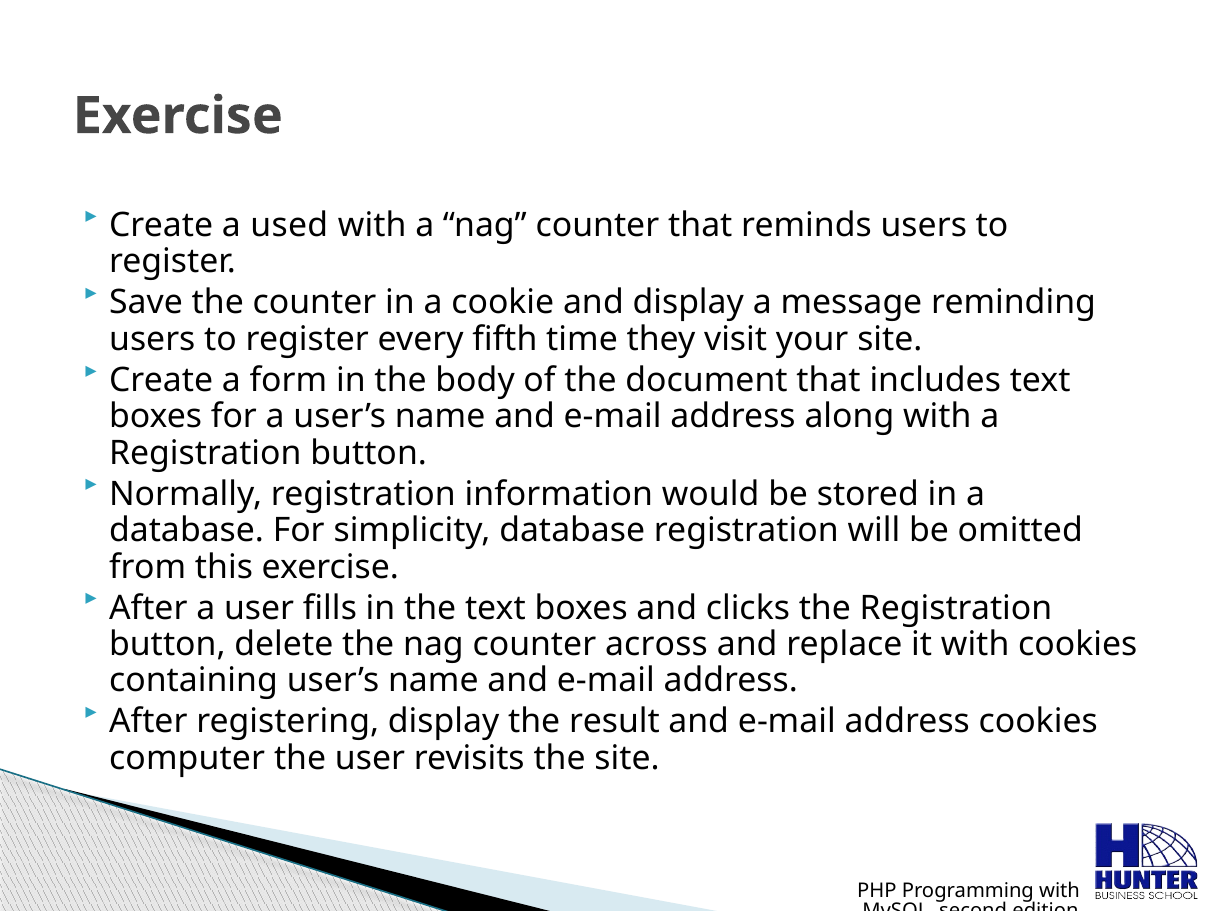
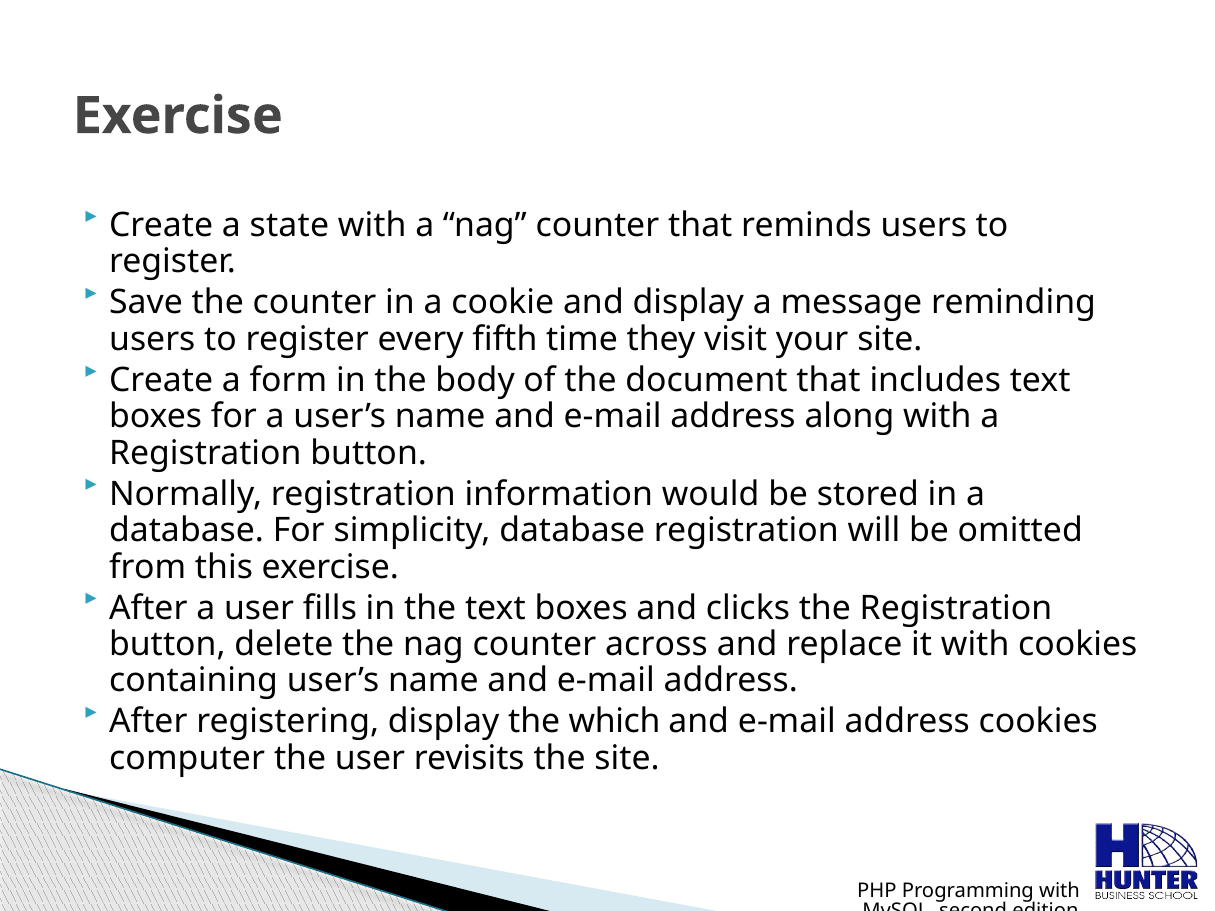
used: used -> state
result: result -> which
